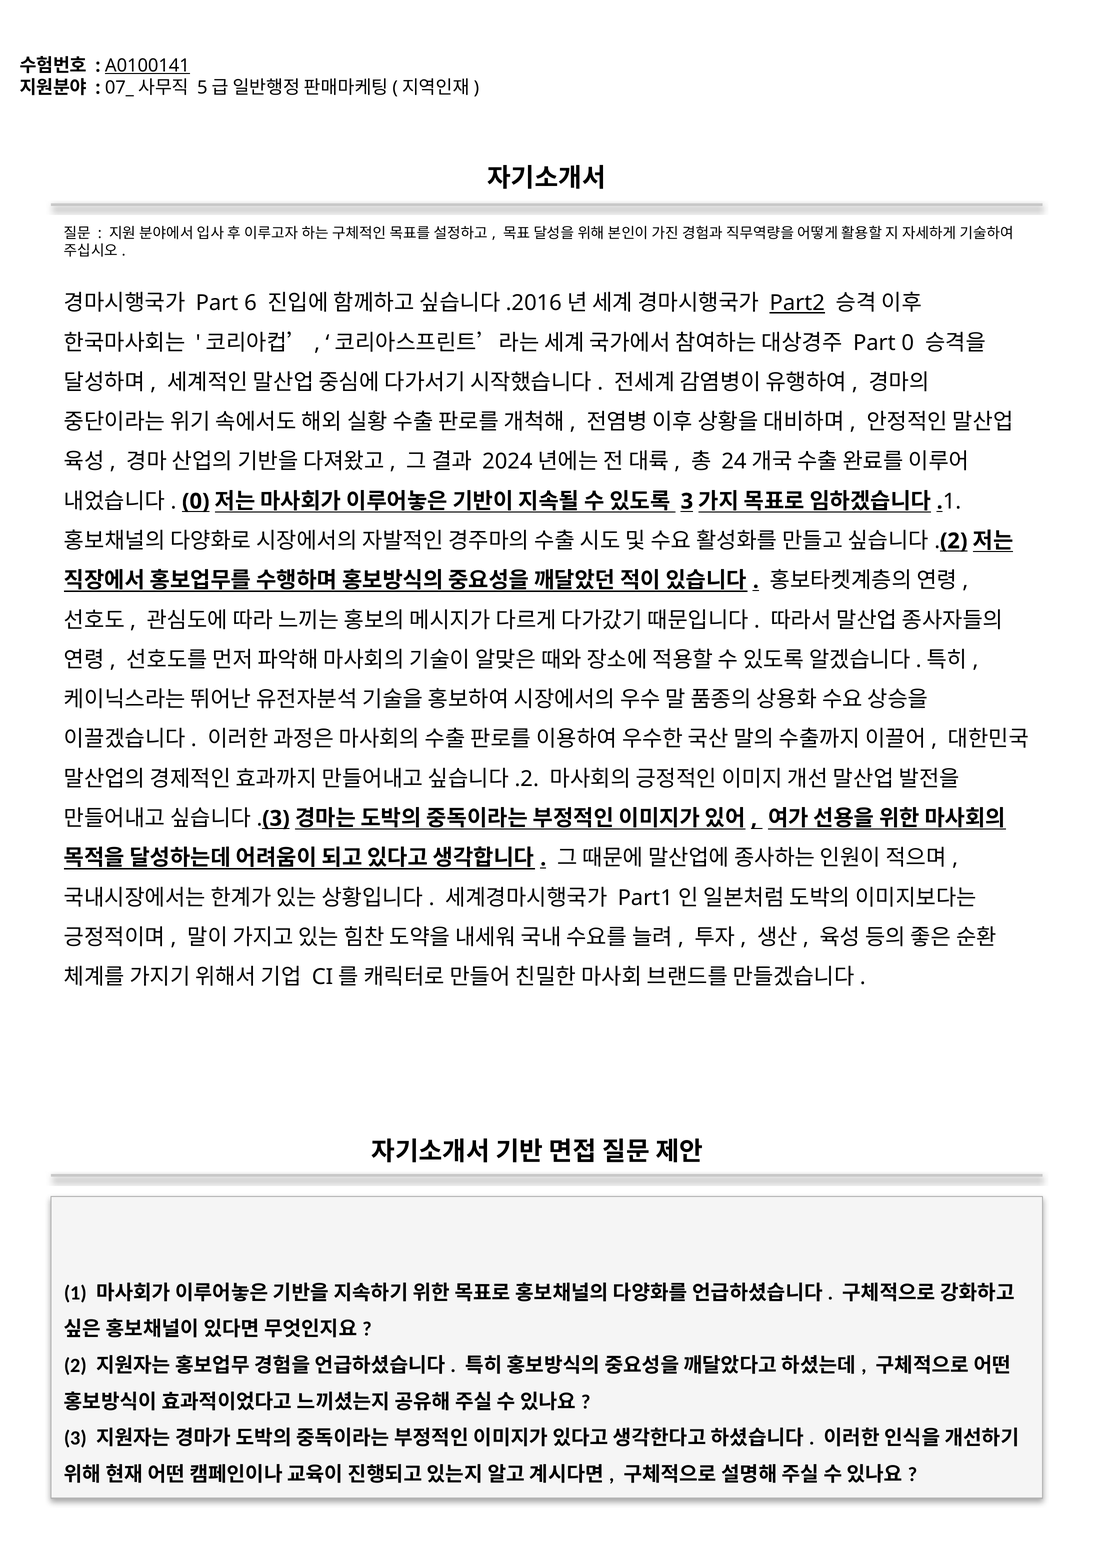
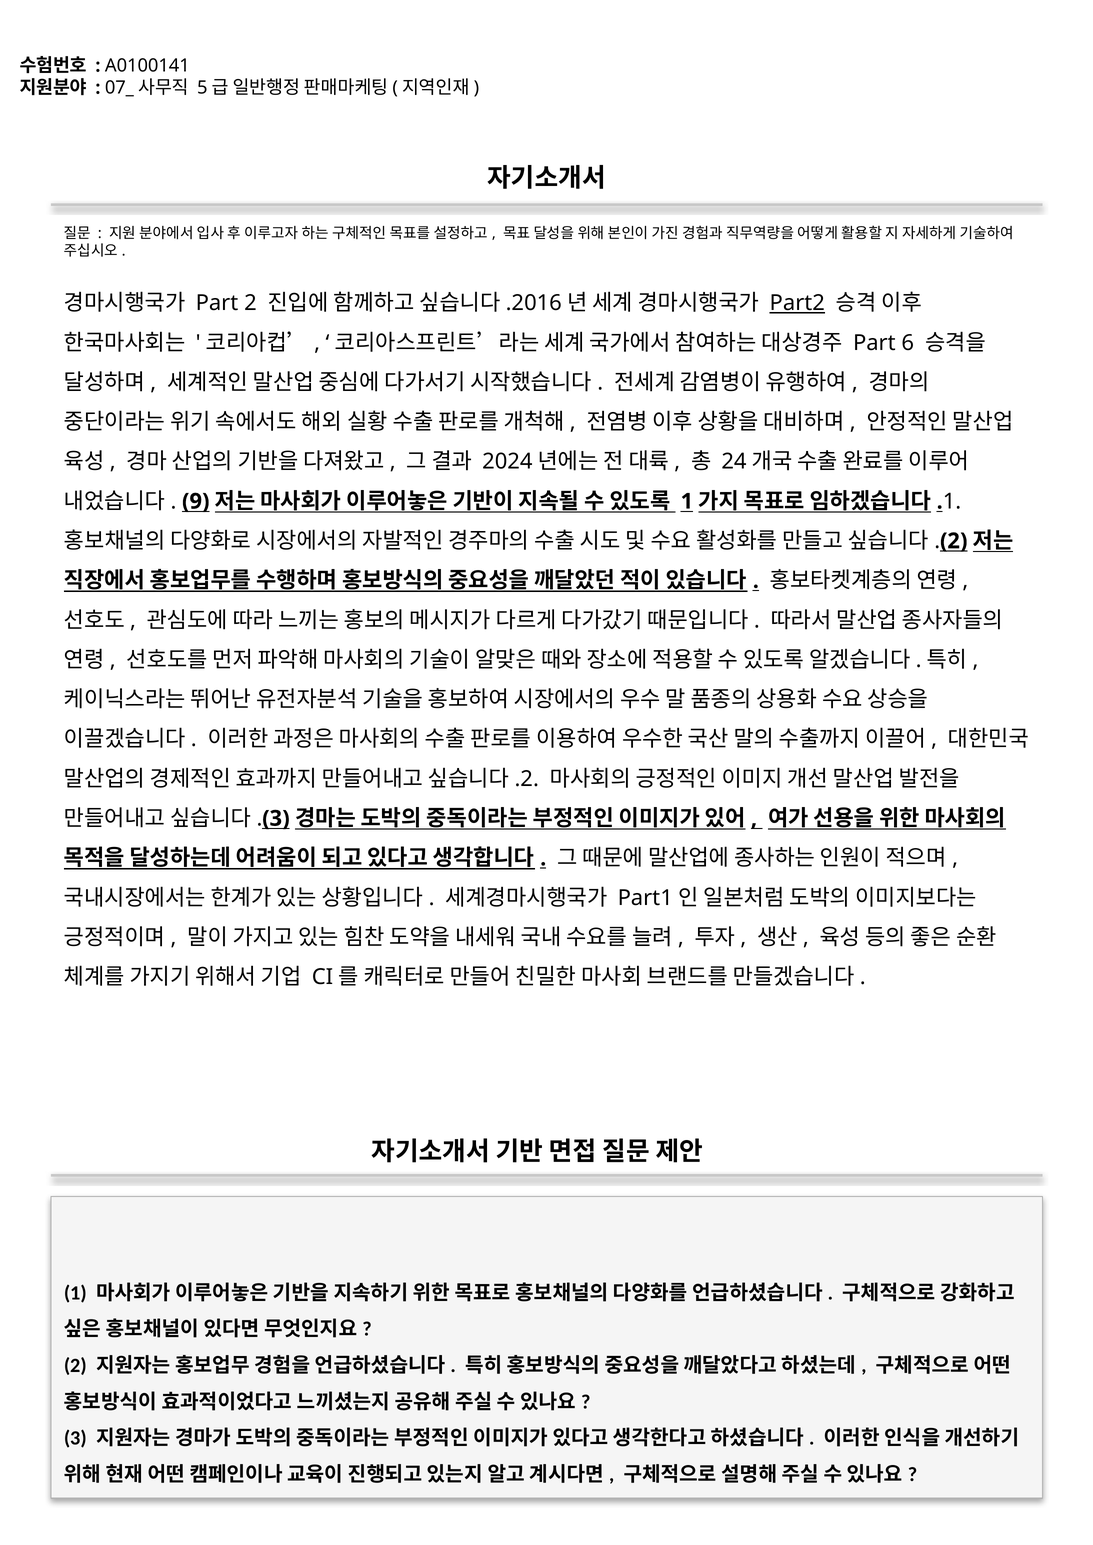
A0100141 underline: present -> none
Part 6: 6 -> 2
Part 0: 0 -> 6
0 at (196, 502): 0 -> 9
3 at (687, 502): 3 -> 1
